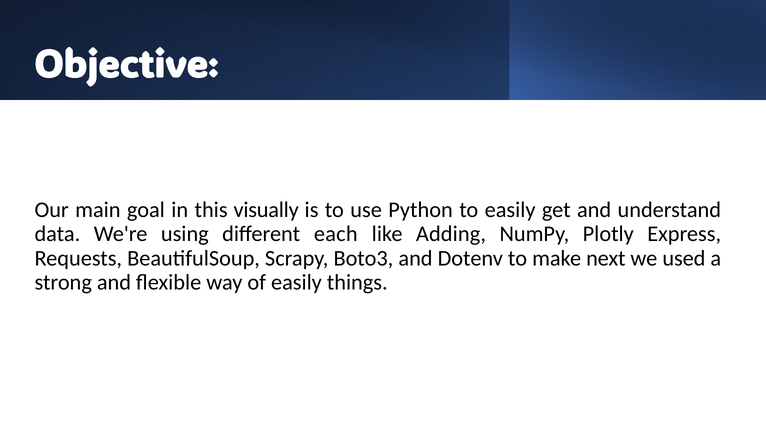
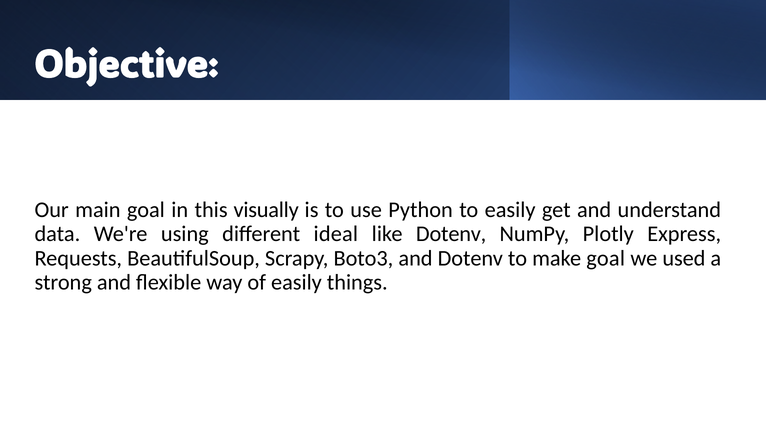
each: each -> ideal
like Adding: Adding -> Dotenv
make next: next -> goal
